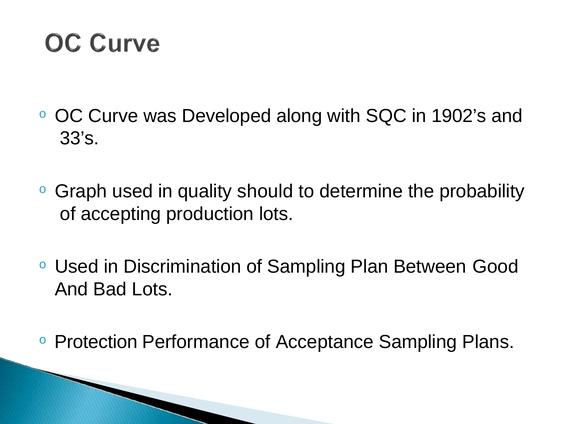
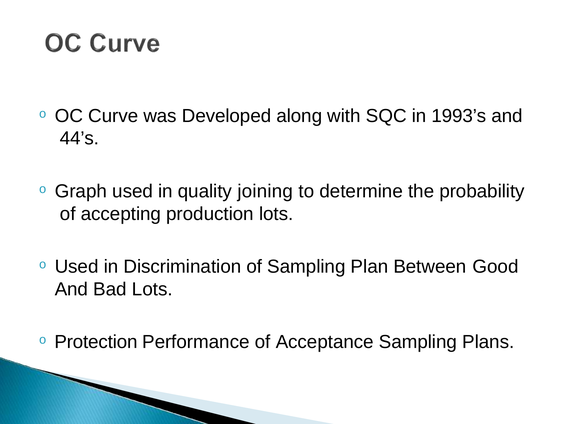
1902’s: 1902’s -> 1993’s
33’s: 33’s -> 44’s
should: should -> joining
